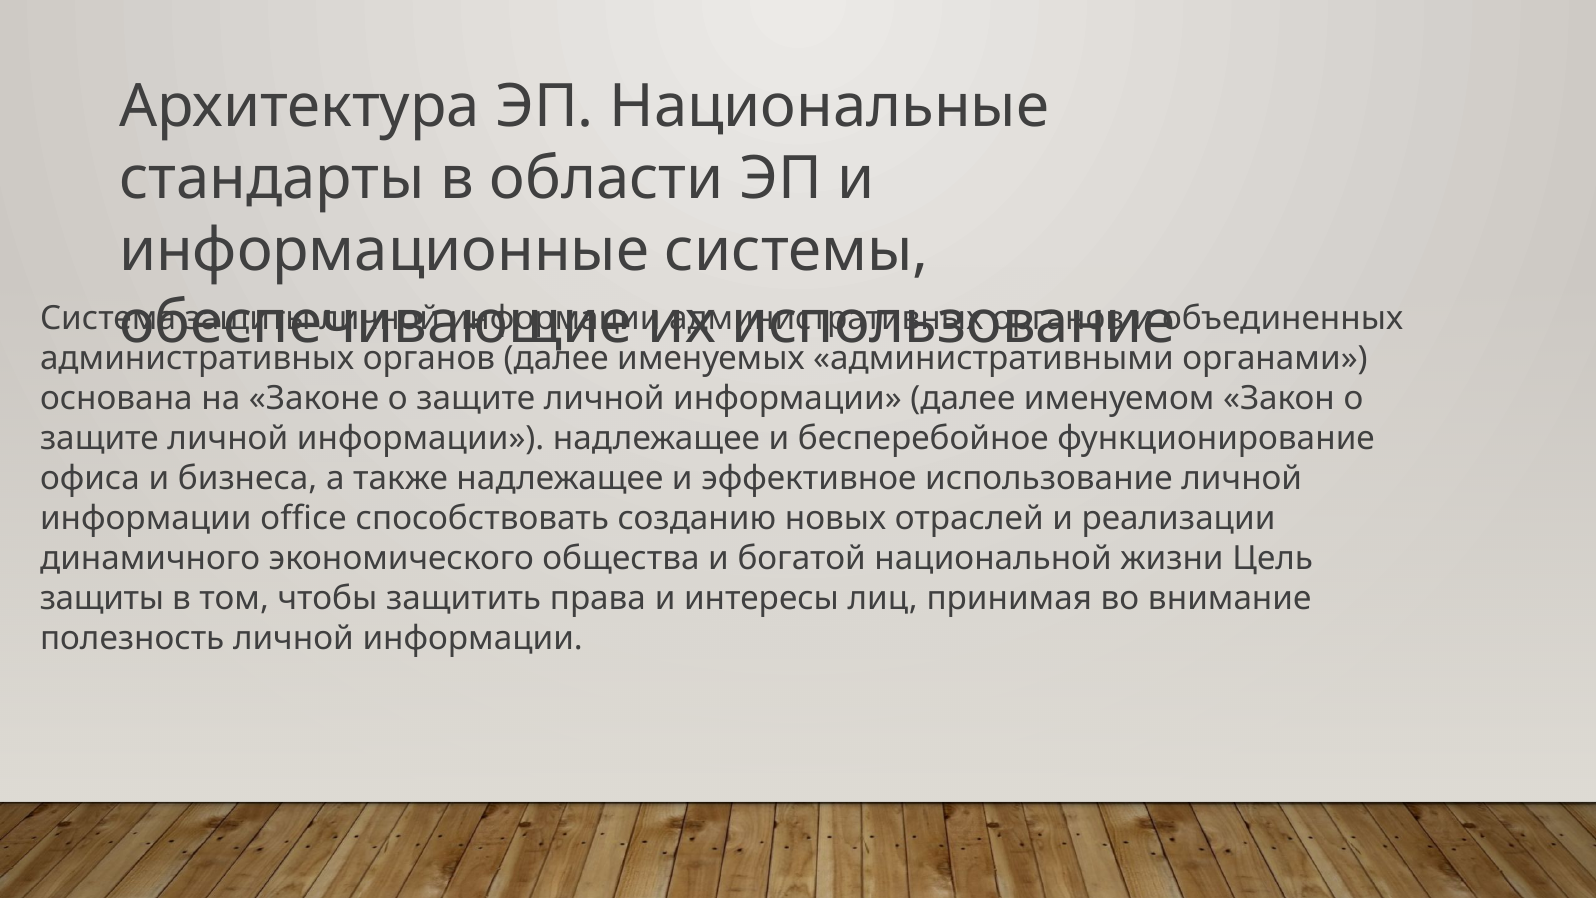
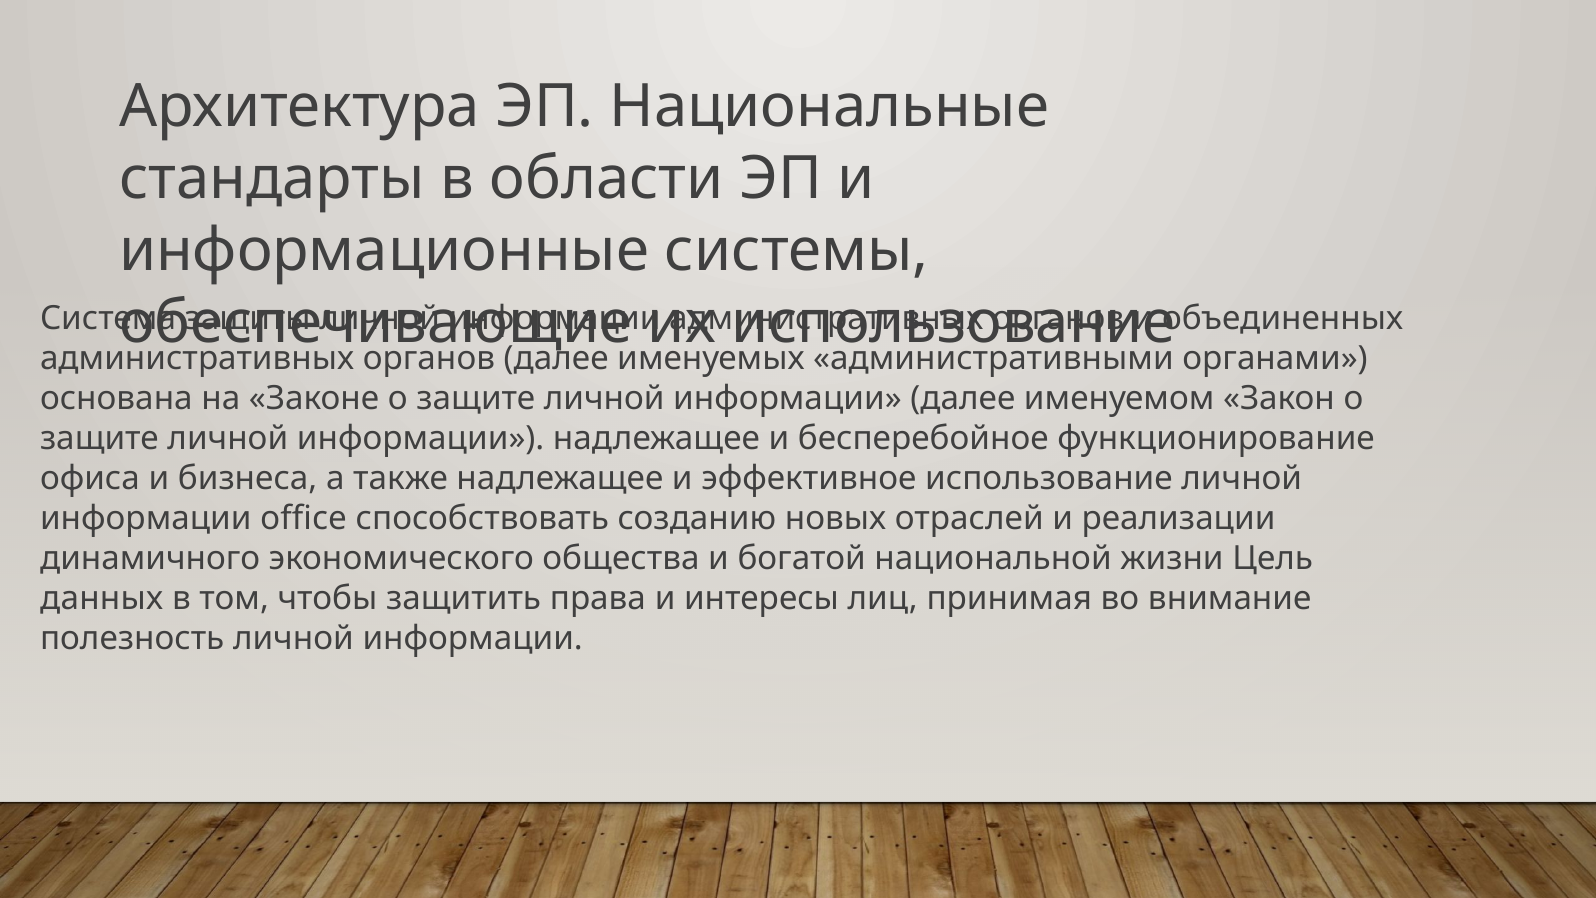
защиты at (102, 598): защиты -> данных
